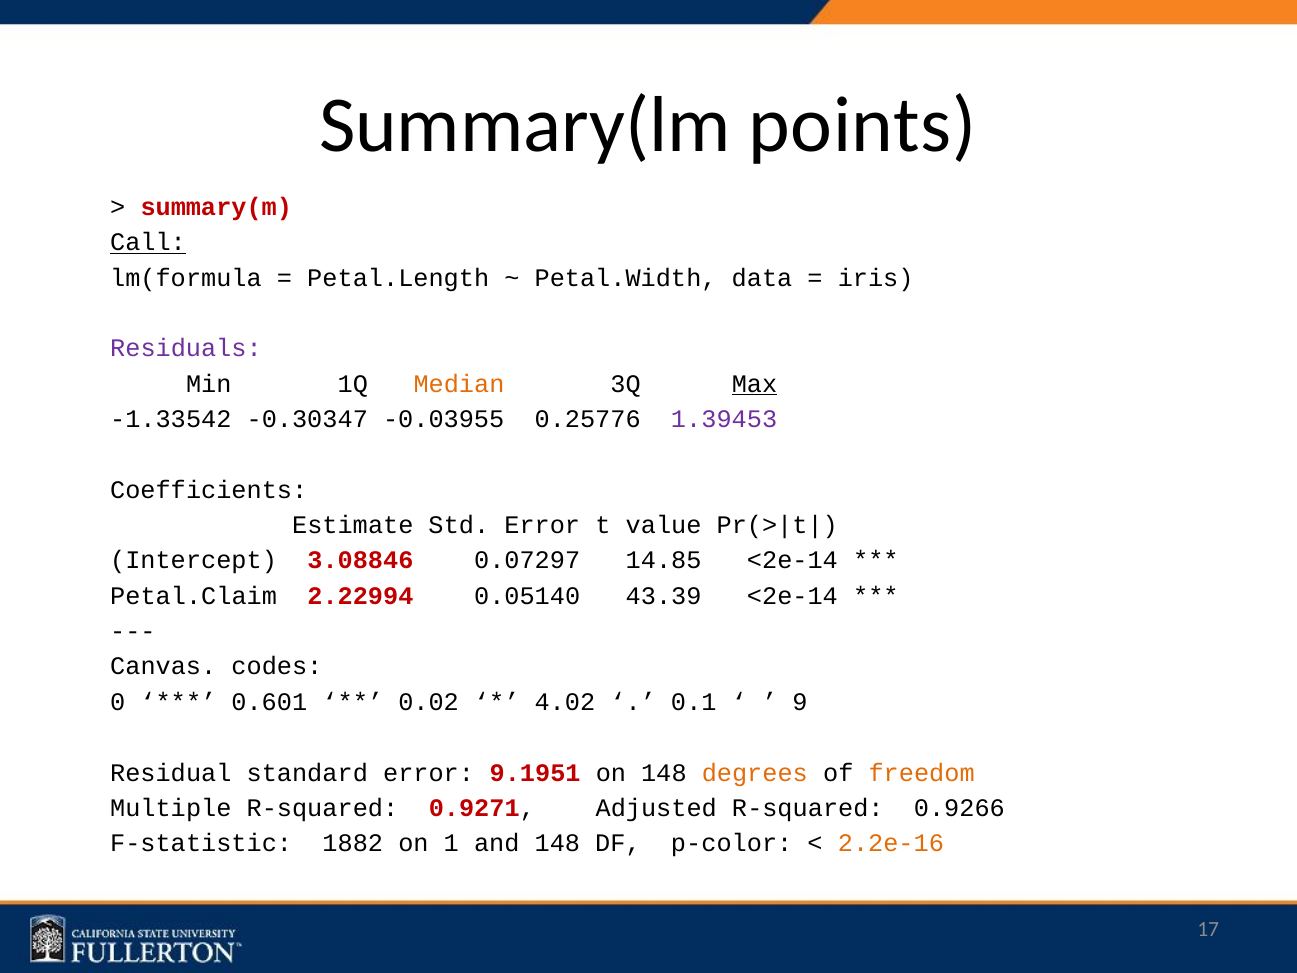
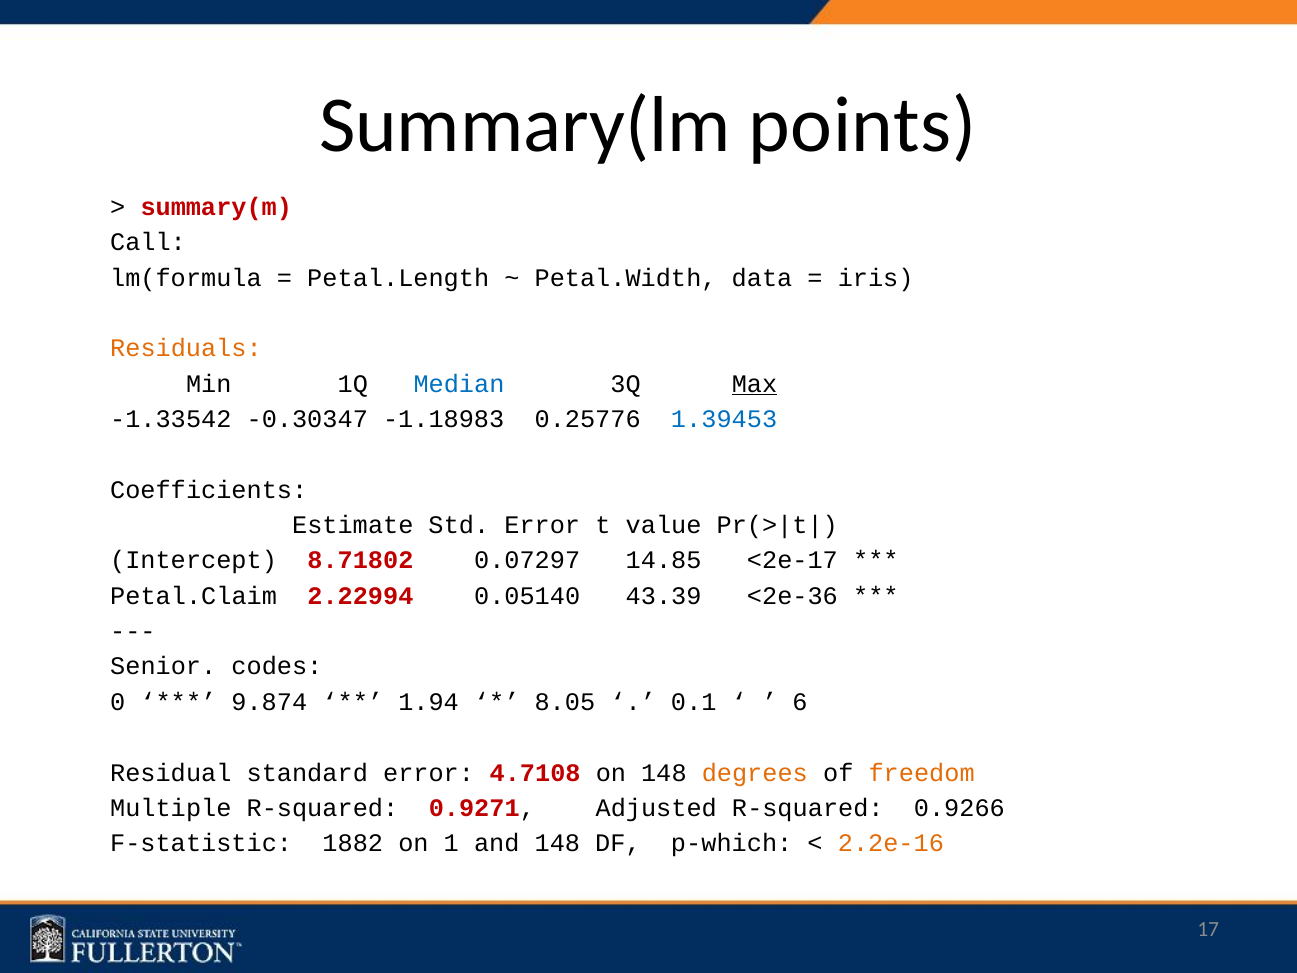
Call underline: present -> none
Residuals colour: purple -> orange
Median colour: orange -> blue
-0.03955: -0.03955 -> -1.18983
1.39453 colour: purple -> blue
3.08846: 3.08846 -> 8.71802
14.85 <2e-14: <2e-14 -> <2e-17
43.39 <2e-14: <2e-14 -> <2e-36
Canvas: Canvas -> Senior
0.601: 0.601 -> 9.874
0.02: 0.02 -> 1.94
4.02: 4.02 -> 8.05
9: 9 -> 6
9.1951: 9.1951 -> 4.7108
p-color: p-color -> p-which
